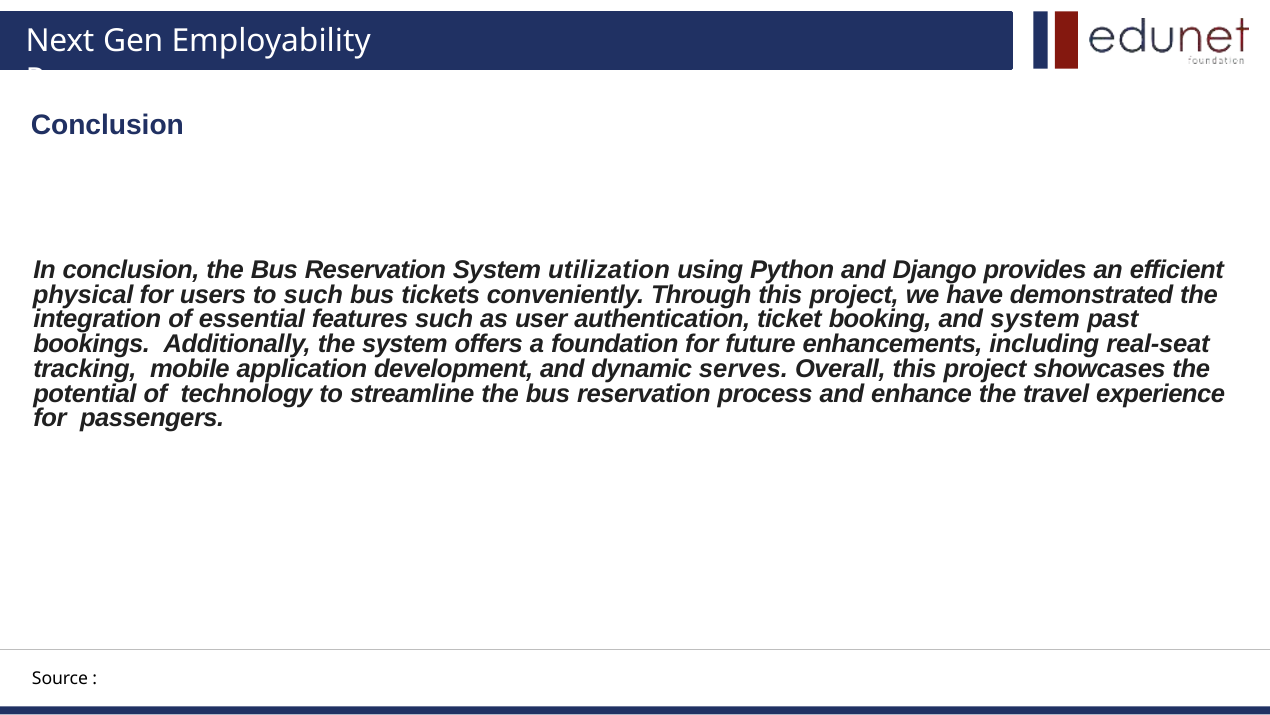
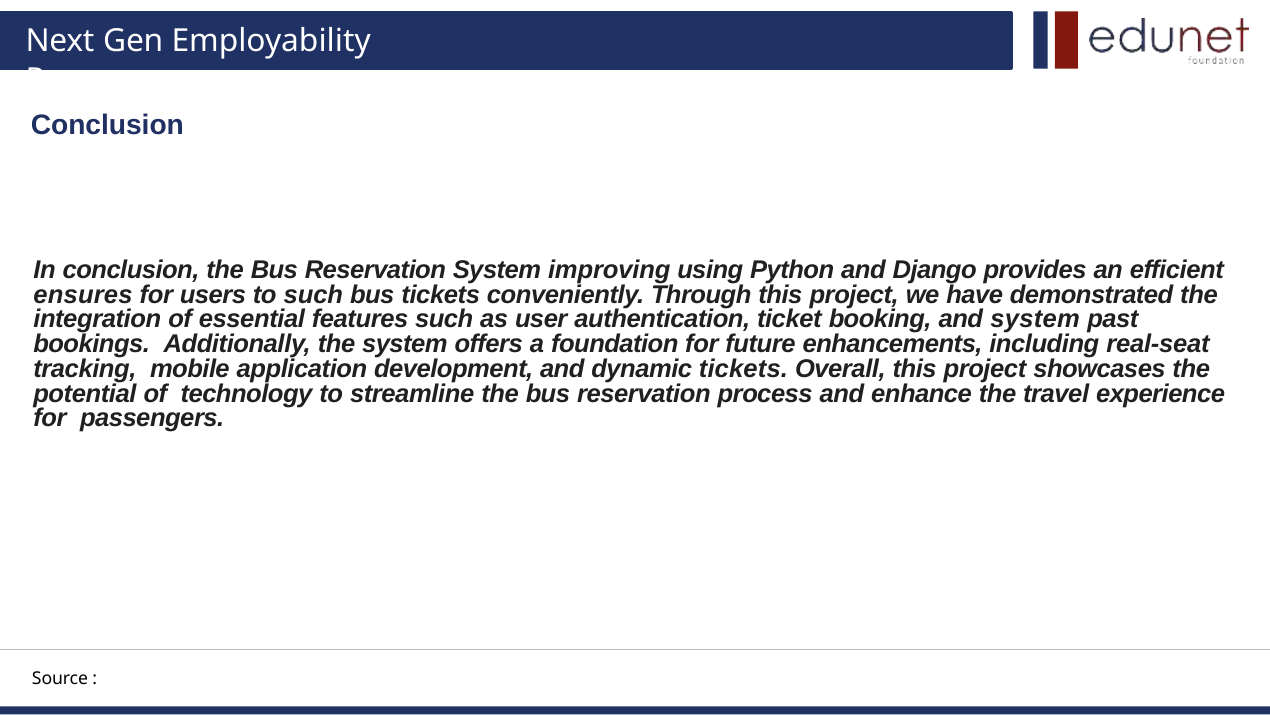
utilization: utilization -> improving
physical: physical -> ensures
dynamic serves: serves -> tickets
